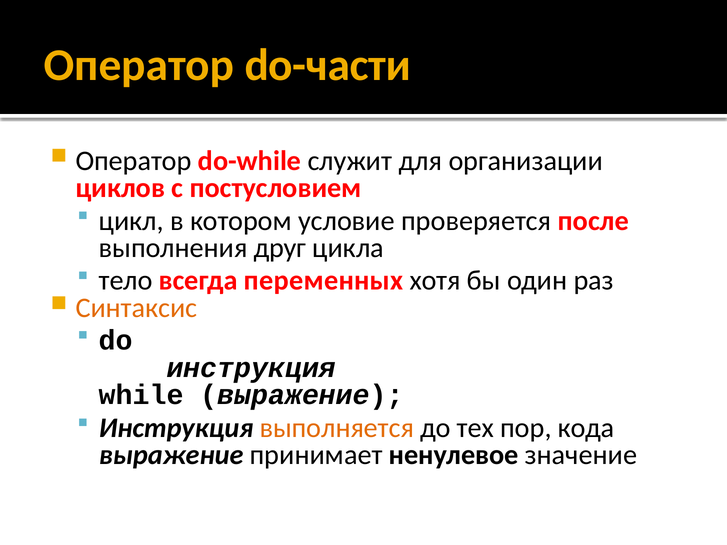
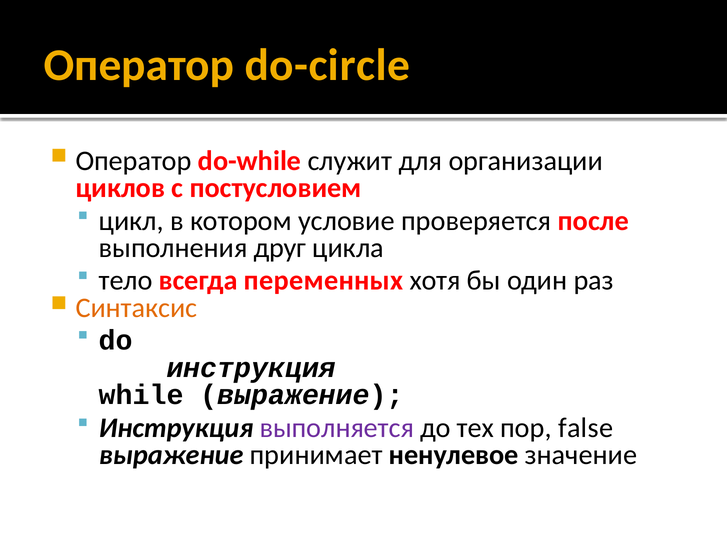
do-части: do-части -> do-circle
выполняется colour: orange -> purple
кода: кода -> false
